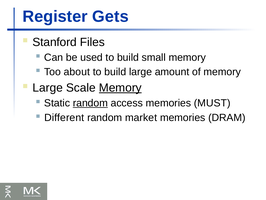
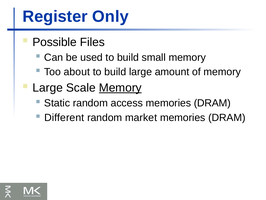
Gets: Gets -> Only
Stanford: Stanford -> Possible
random at (90, 103) underline: present -> none
access memories MUST: MUST -> DRAM
